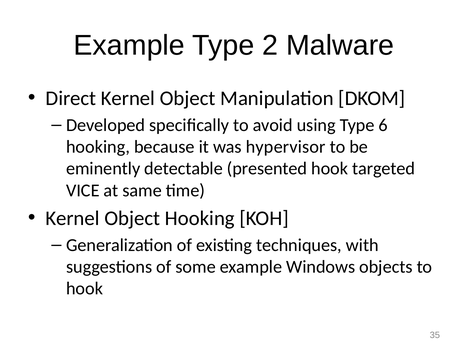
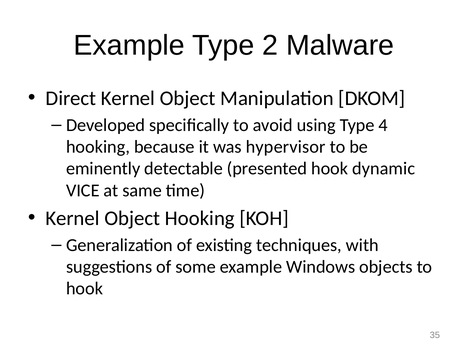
6: 6 -> 4
targeted: targeted -> dynamic
